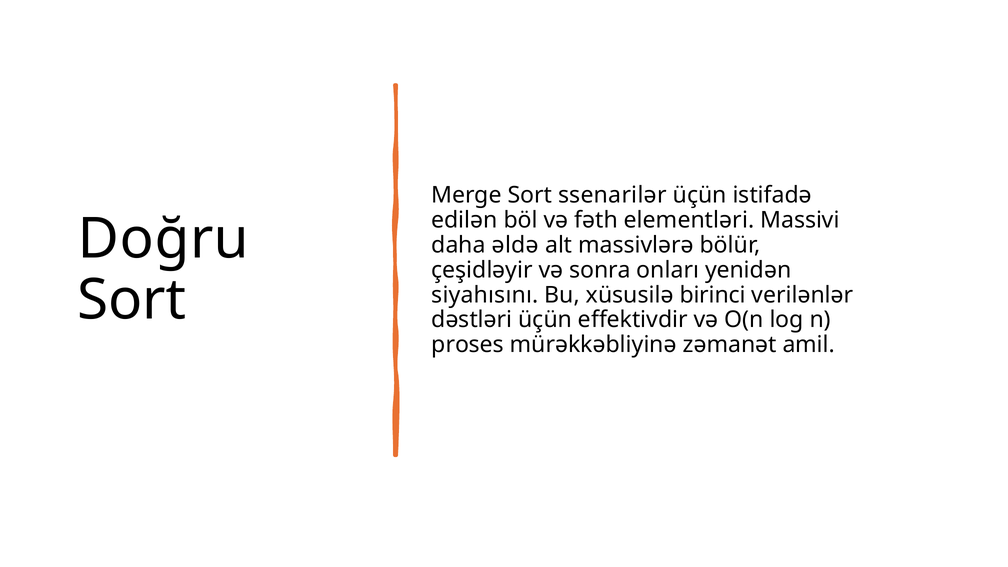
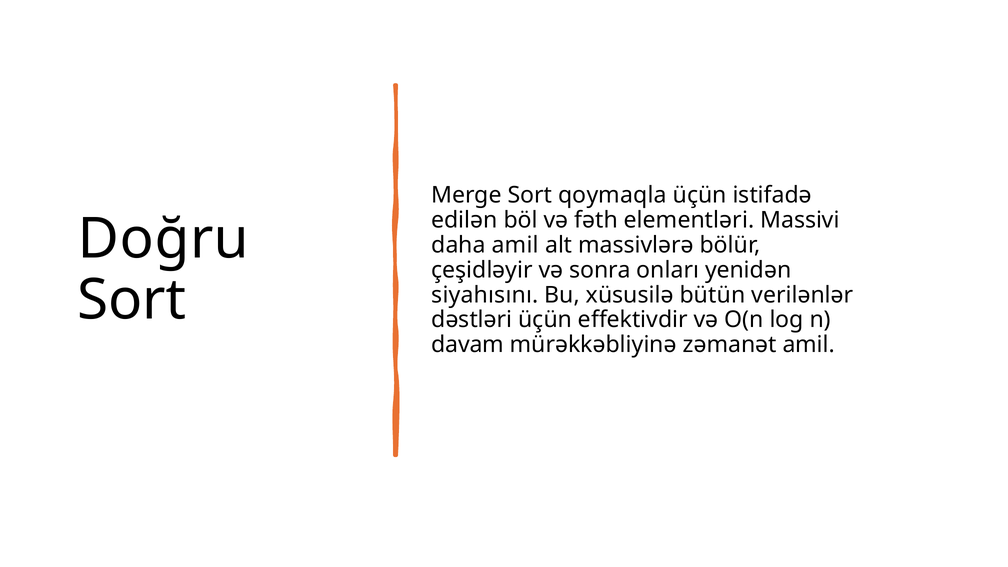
ssenarilər: ssenarilər -> qoymaqla
daha əldə: əldə -> amil
birinci: birinci -> bütün
proses: proses -> davam
